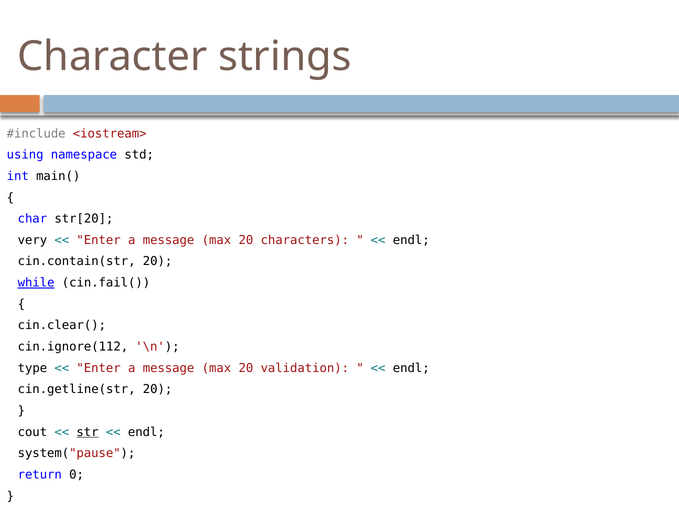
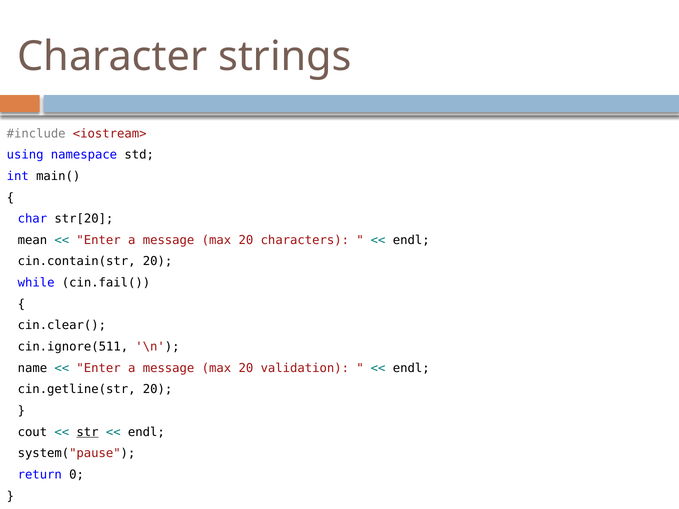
very: very -> mean
while underline: present -> none
cin.ignore(112: cin.ignore(112 -> cin.ignore(511
type: type -> name
